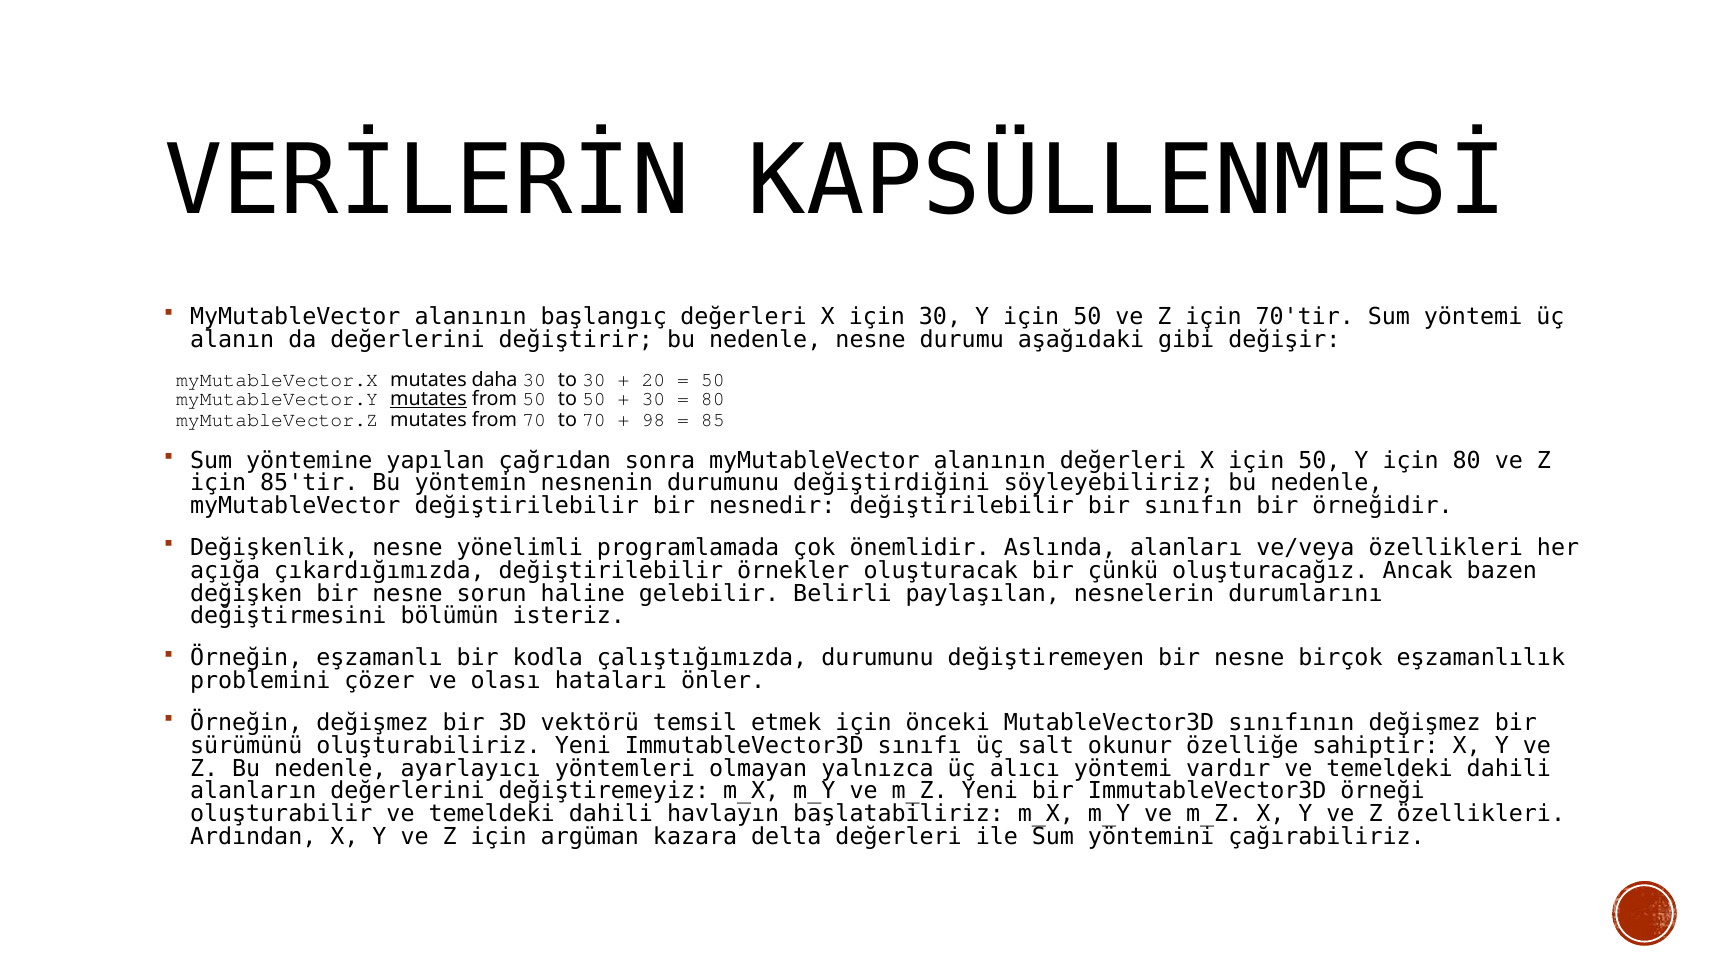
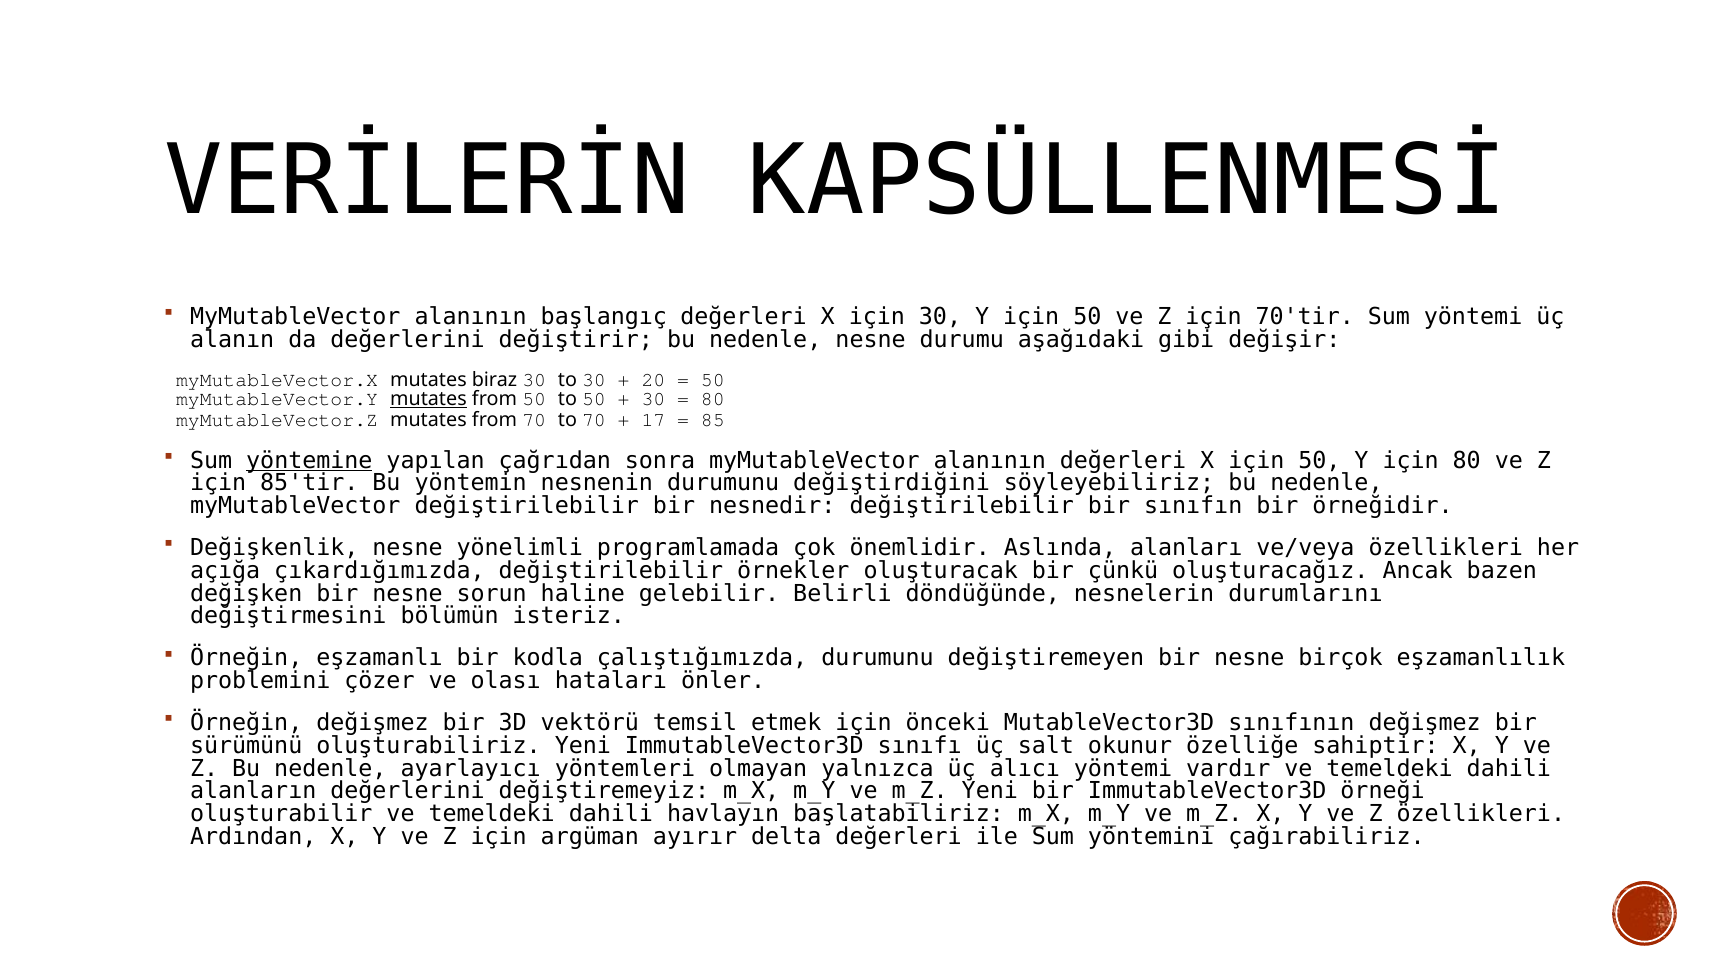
daha: daha -> biraz
98: 98 -> 17
yöntemine underline: none -> present
paylaşılan: paylaşılan -> döndüğünde
kazara: kazara -> ayırır
